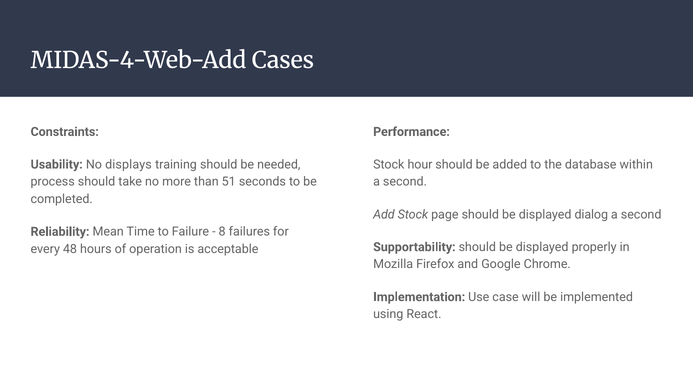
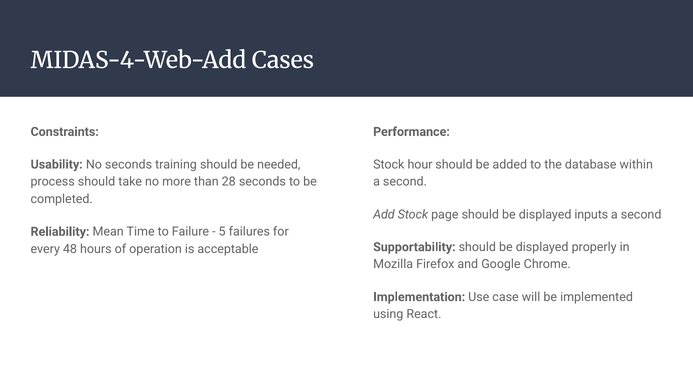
No displays: displays -> seconds
51: 51 -> 28
dialog: dialog -> inputs
8: 8 -> 5
